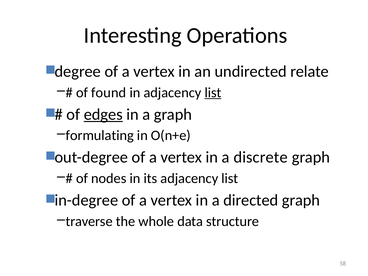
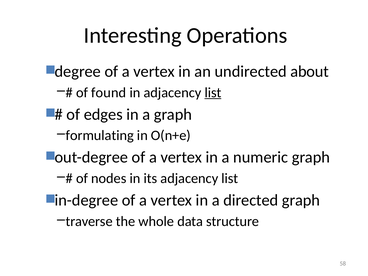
relate: relate -> about
edges underline: present -> none
discrete: discrete -> numeric
